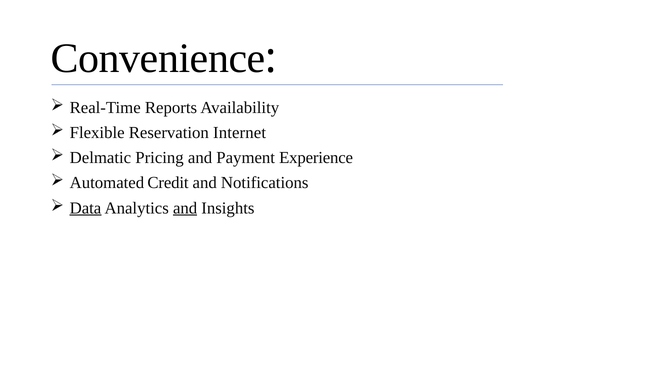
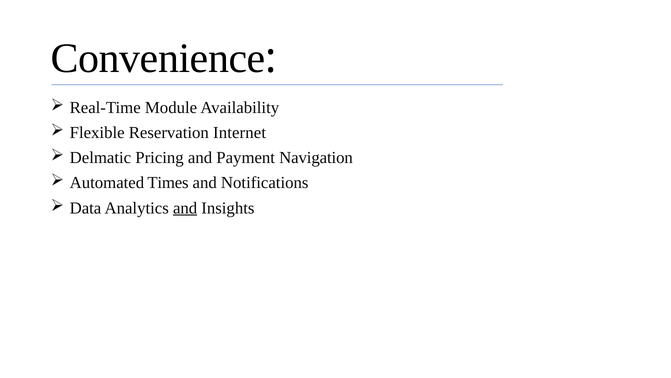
Reports: Reports -> Module
Experience: Experience -> Navigation
Credit: Credit -> Times
Data underline: present -> none
